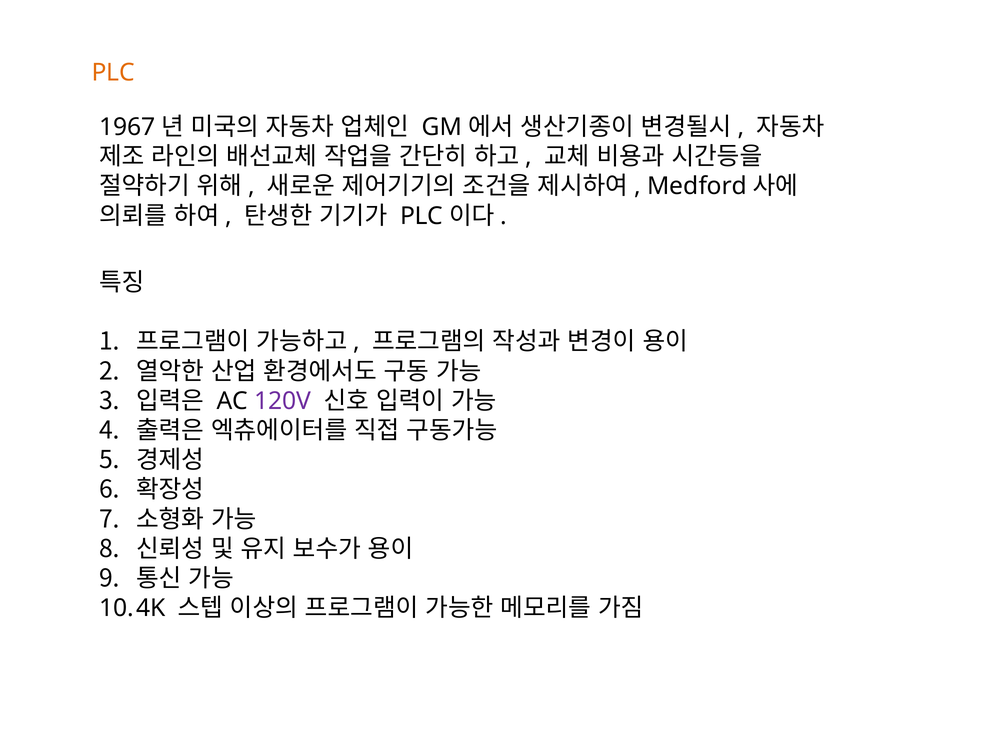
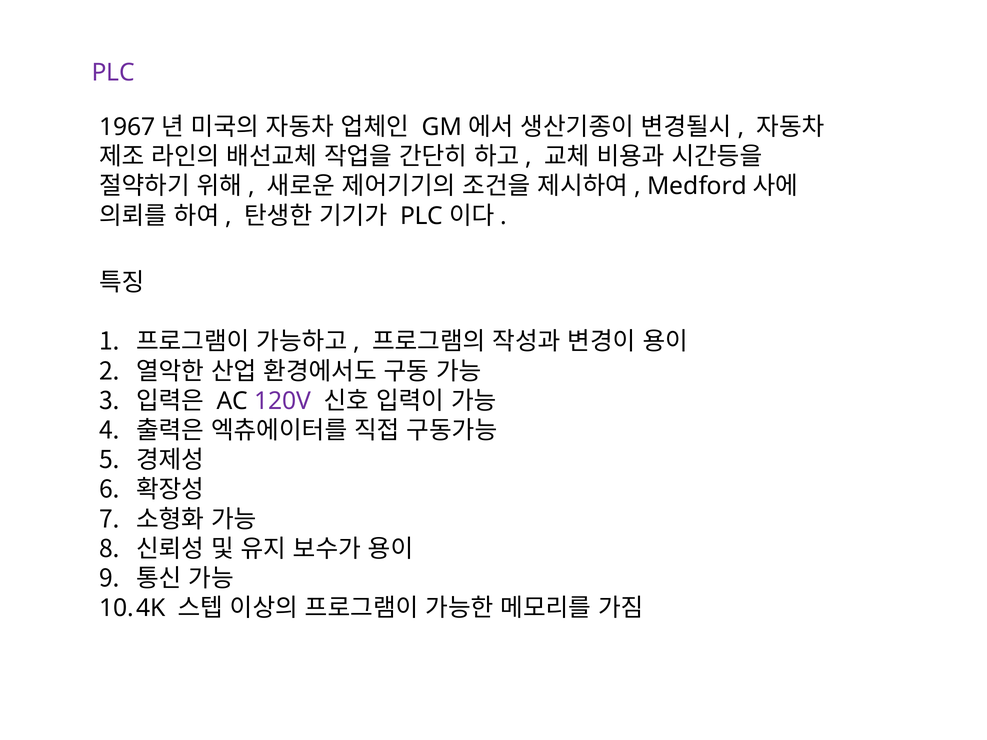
PLC colour: orange -> purple
